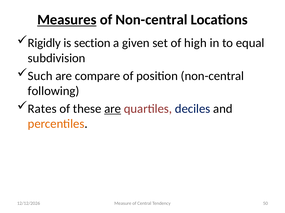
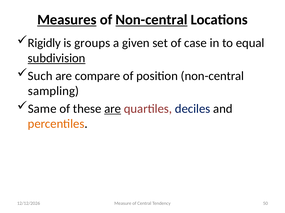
Non-central at (151, 20) underline: none -> present
section: section -> groups
high: high -> case
subdivision underline: none -> present
following: following -> sampling
Rates: Rates -> Same
